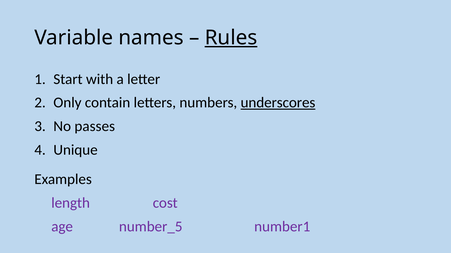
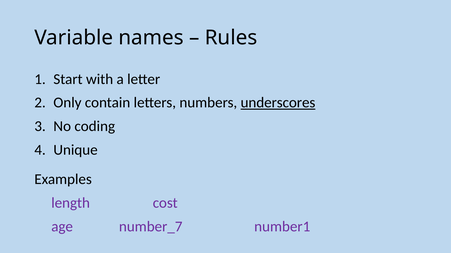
Rules underline: present -> none
passes: passes -> coding
number_5: number_5 -> number_7
